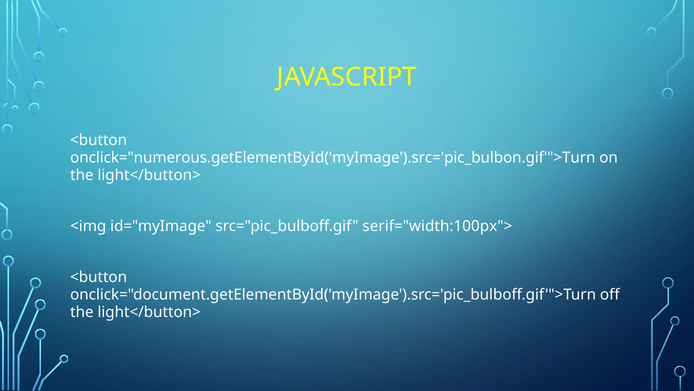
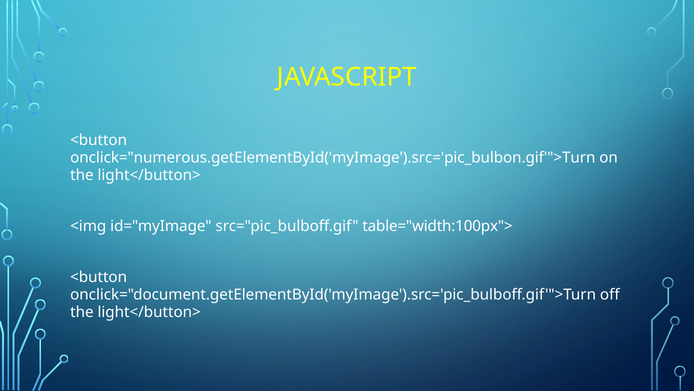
serif="width:100px">: serif="width:100px"> -> table="width:100px">
